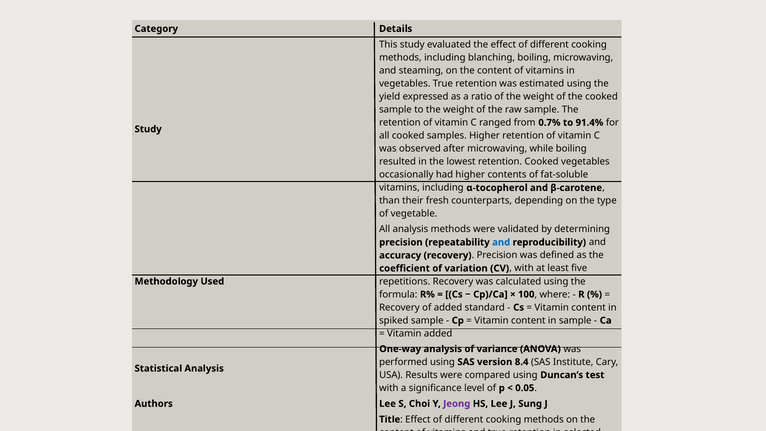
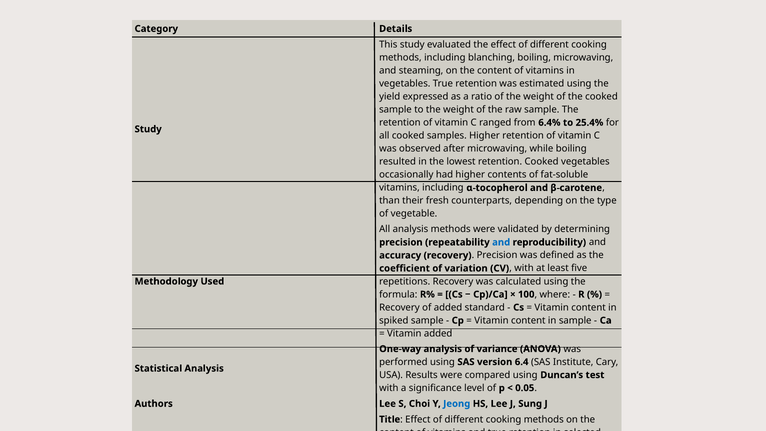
0.7%: 0.7% -> 6.4%
91.4%: 91.4% -> 25.4%
8.4: 8.4 -> 6.4
Jeong colour: purple -> blue
